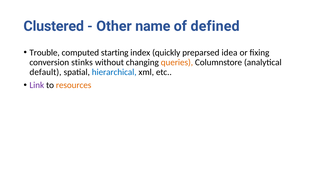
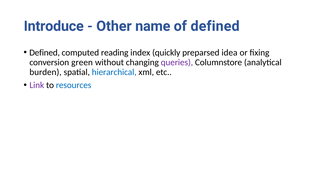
Clustered: Clustered -> Introduce
Trouble at (45, 52): Trouble -> Defined
starting: starting -> reading
stinks: stinks -> green
queries colour: orange -> purple
default: default -> burden
resources colour: orange -> blue
